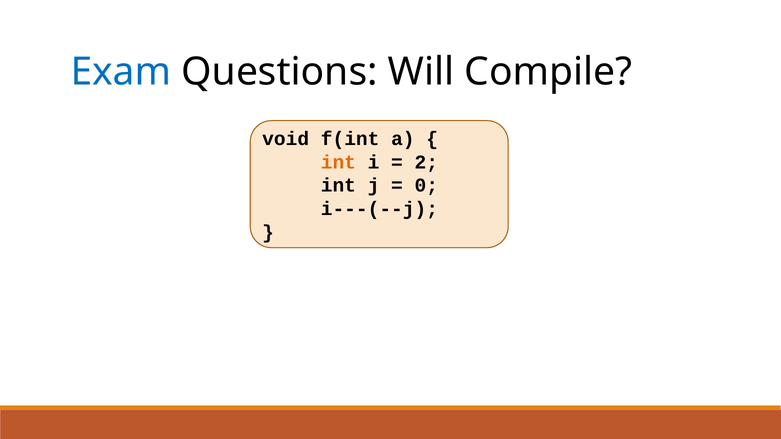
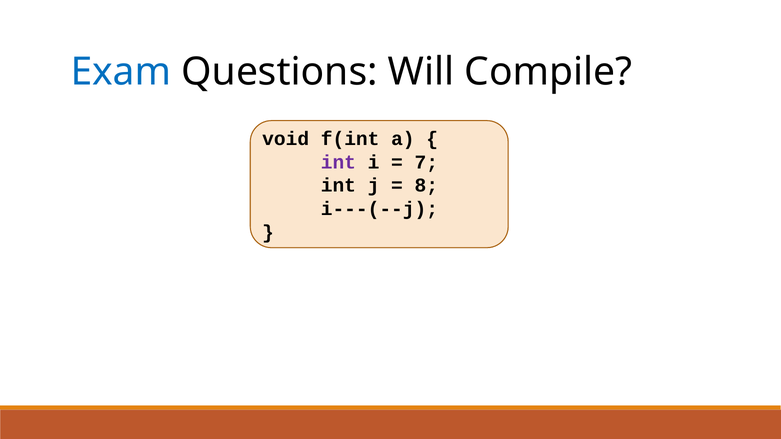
int at (338, 162) colour: orange -> purple
2: 2 -> 7
0: 0 -> 8
